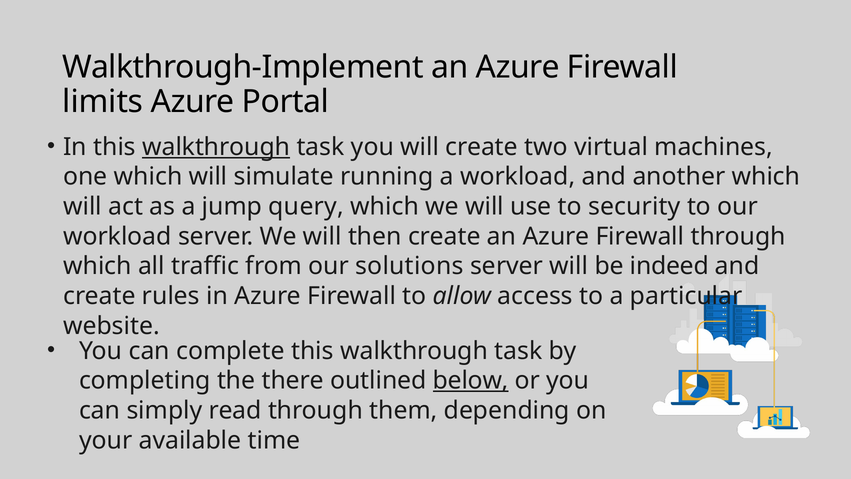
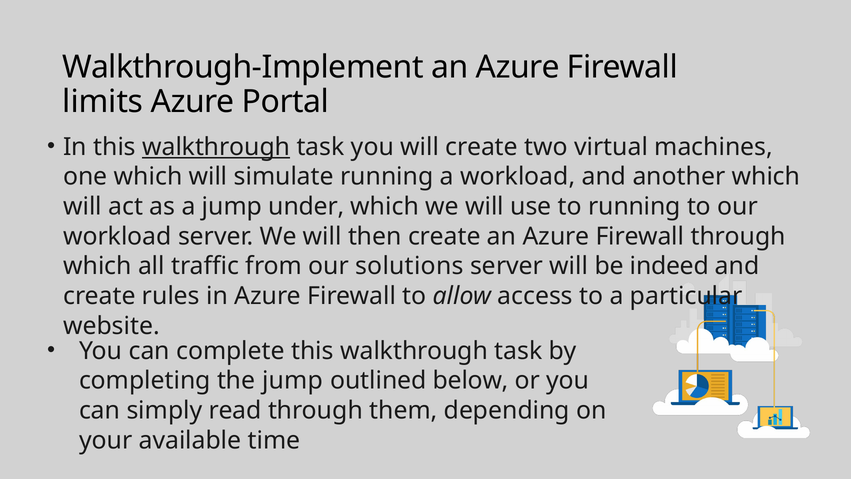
query: query -> under
to security: security -> running
the there: there -> jump
below underline: present -> none
